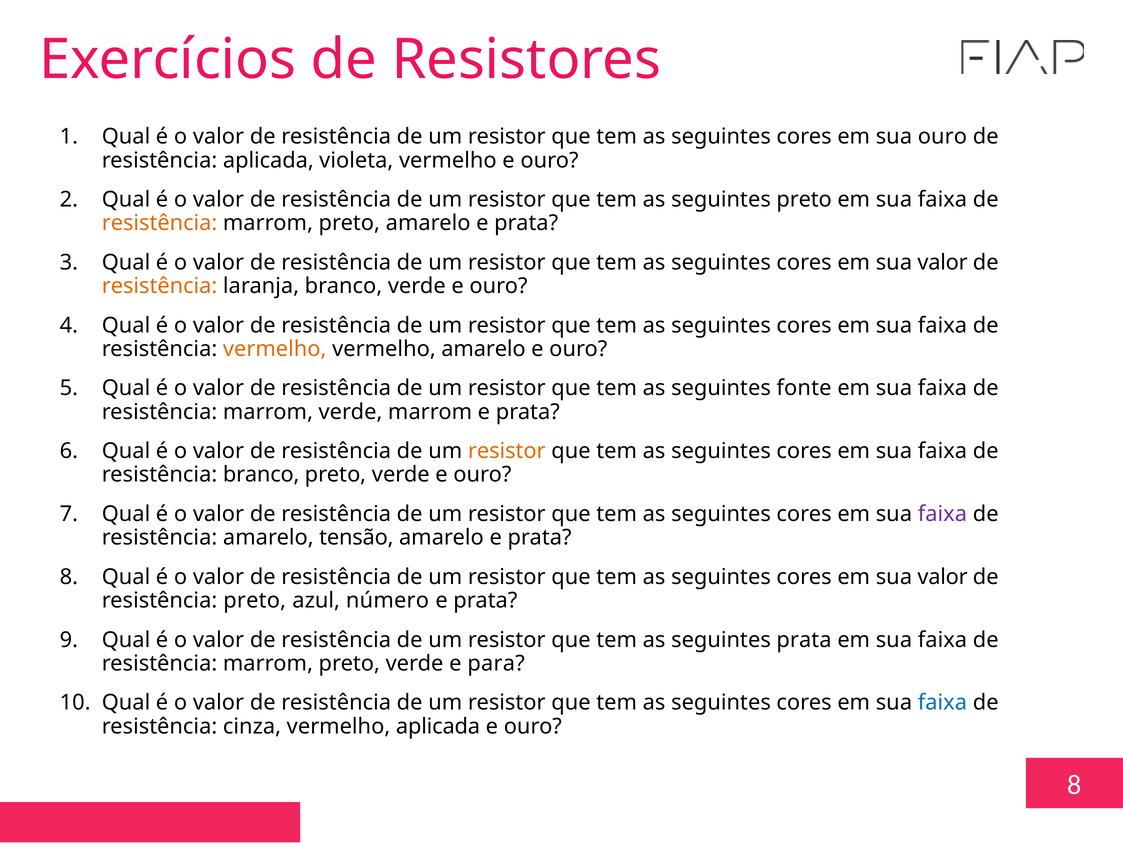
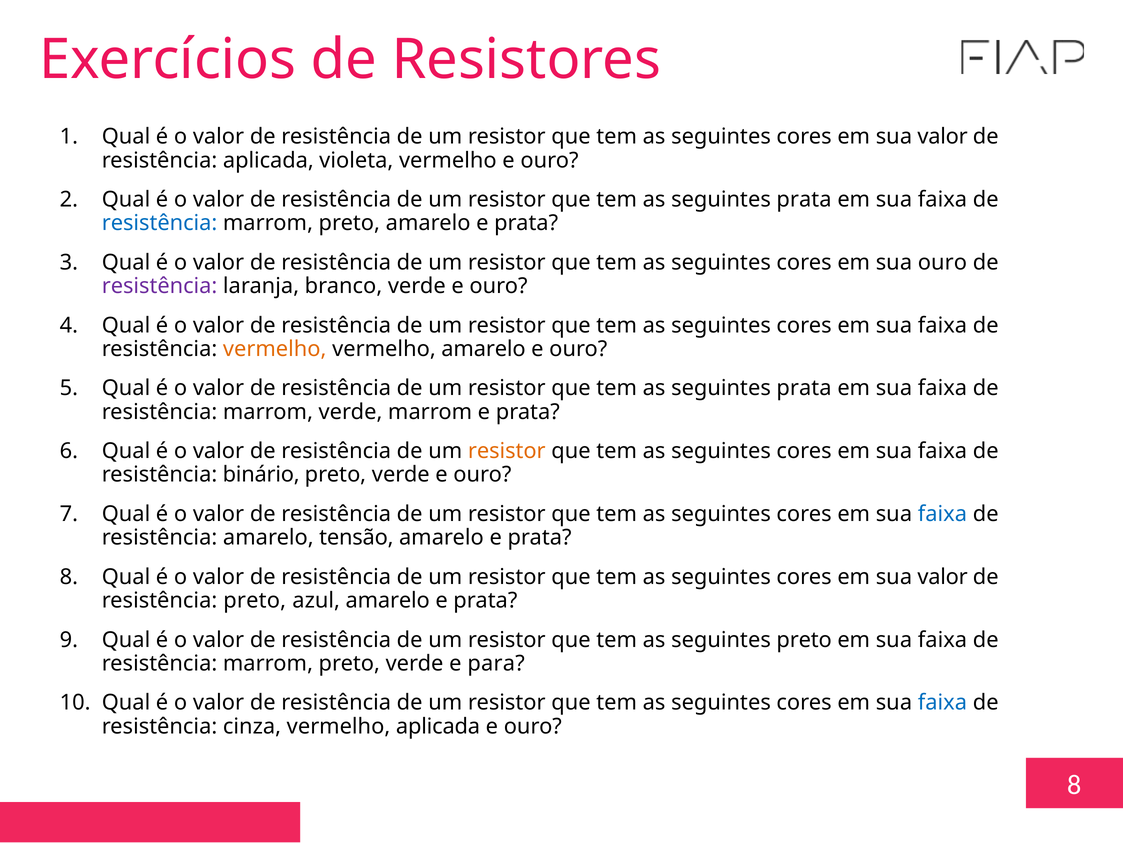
ouro at (942, 137): ouro -> valor
preto at (804, 199): preto -> prata
resistência at (160, 223) colour: orange -> blue
valor at (943, 262): valor -> ouro
resistência at (160, 286) colour: orange -> purple
fonte at (804, 388): fonte -> prata
resistência branco: branco -> binário
faixa at (942, 514) colour: purple -> blue
azul número: número -> amarelo
seguintes prata: prata -> preto
